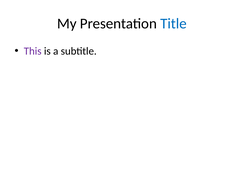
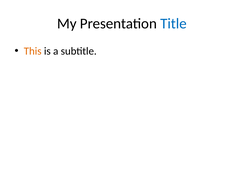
This colour: purple -> orange
